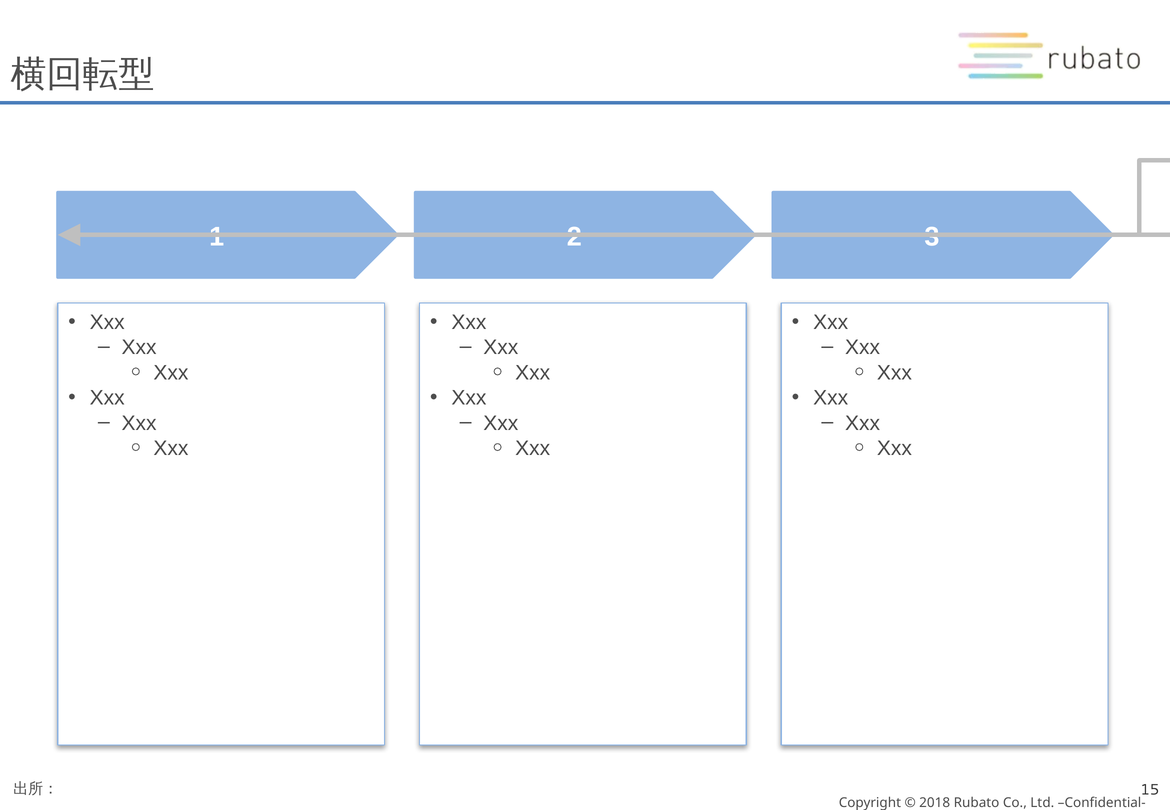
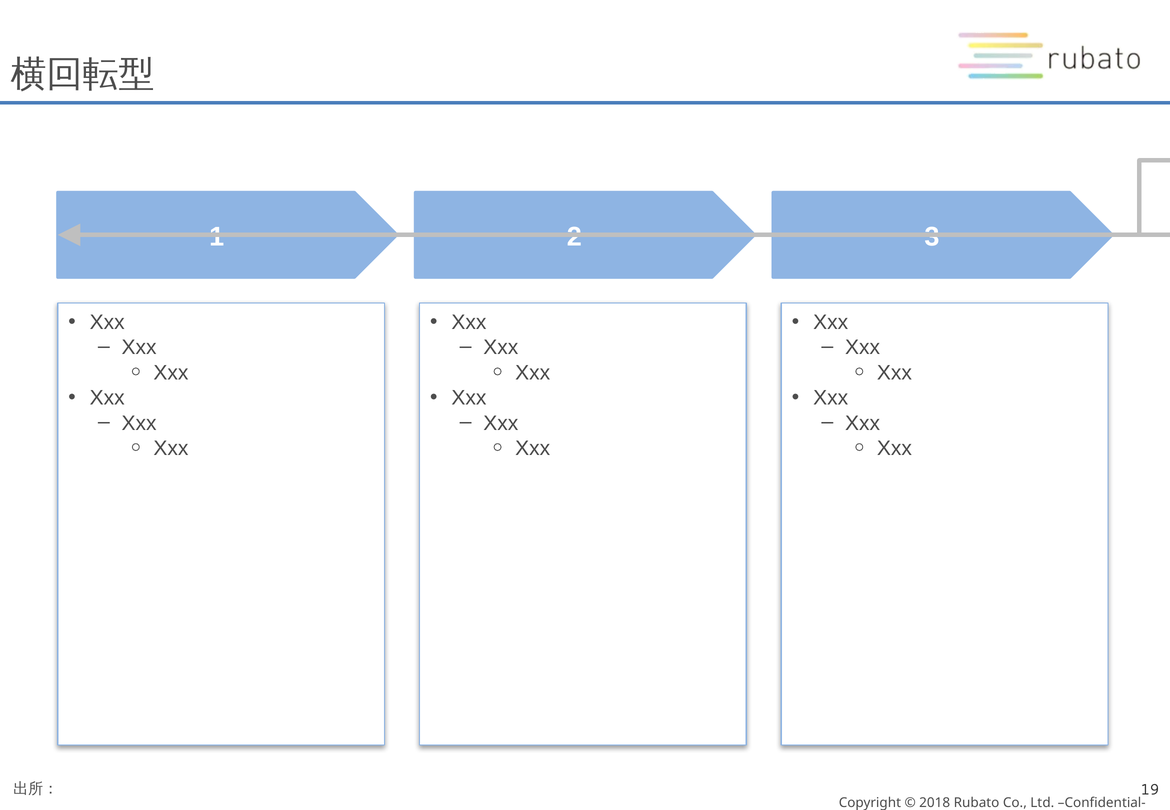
15: 15 -> 19
